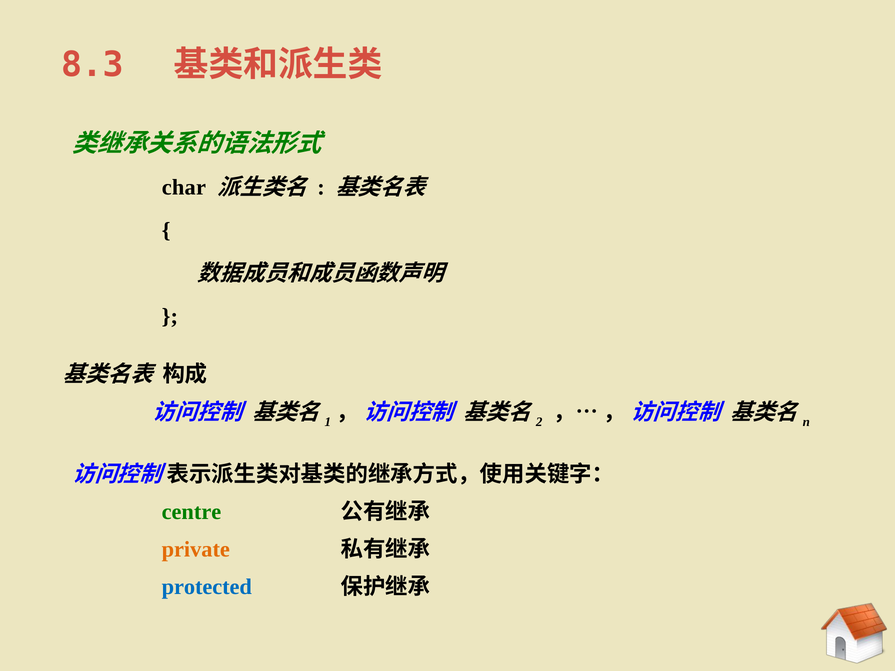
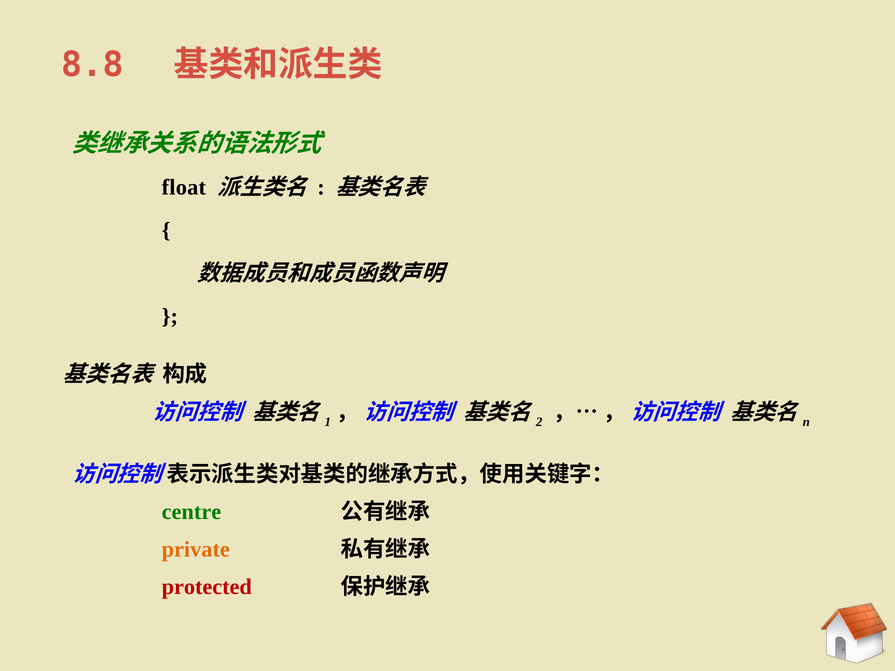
8.3: 8.3 -> 8.8
char: char -> float
protected colour: blue -> red
